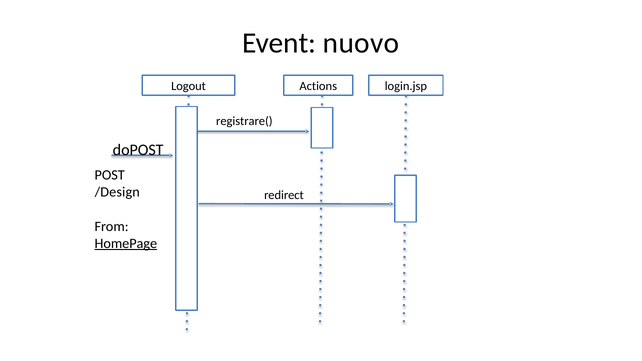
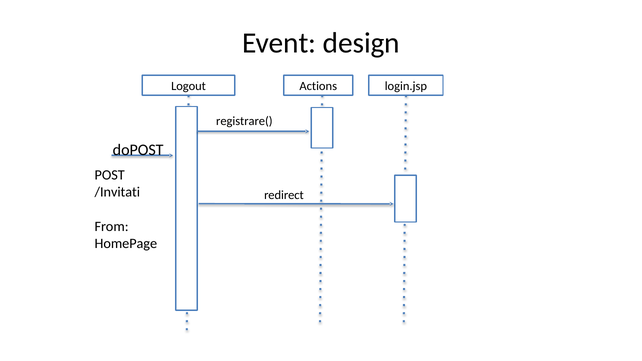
nuovo: nuovo -> design
/Design: /Design -> /Invitati
HomePage underline: present -> none
